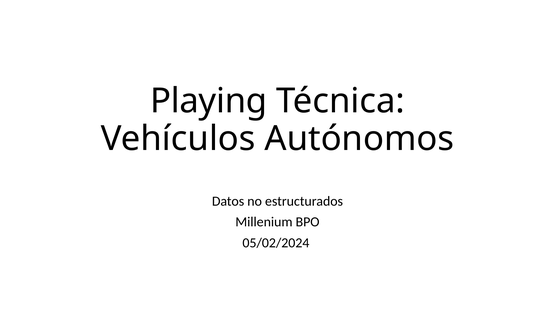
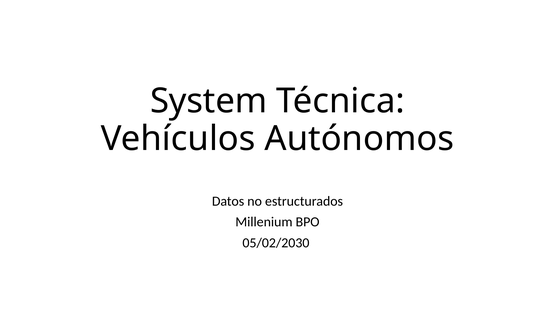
Playing: Playing -> System
05/02/2024: 05/02/2024 -> 05/02/2030
